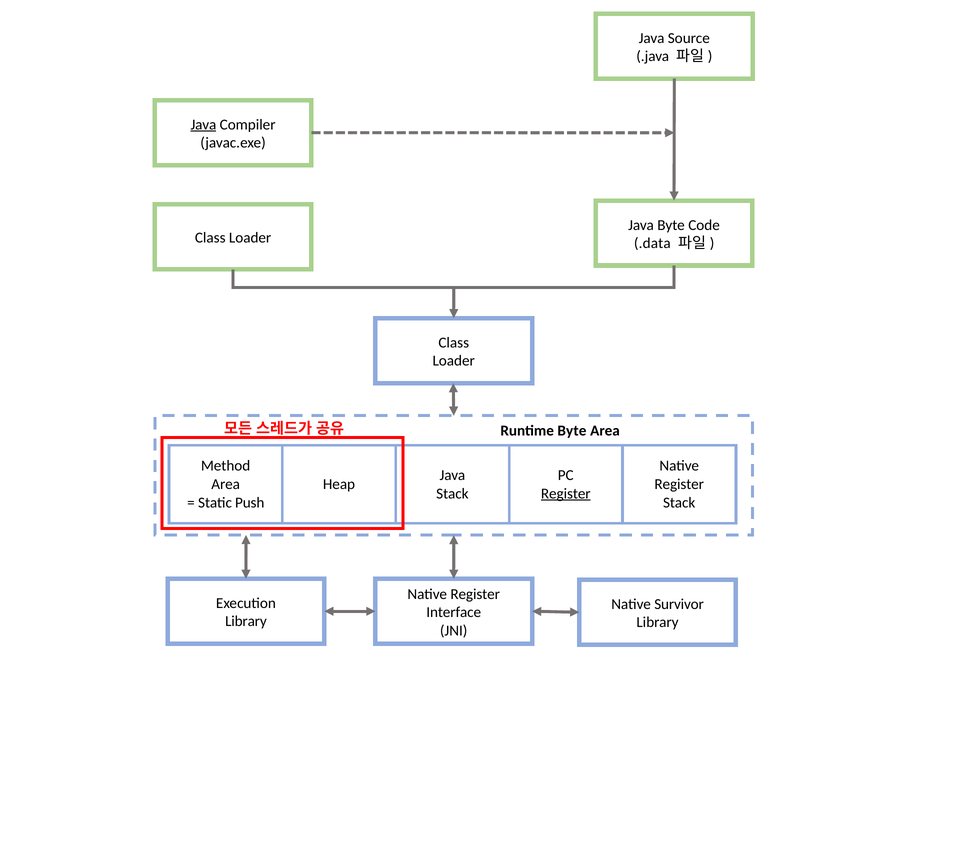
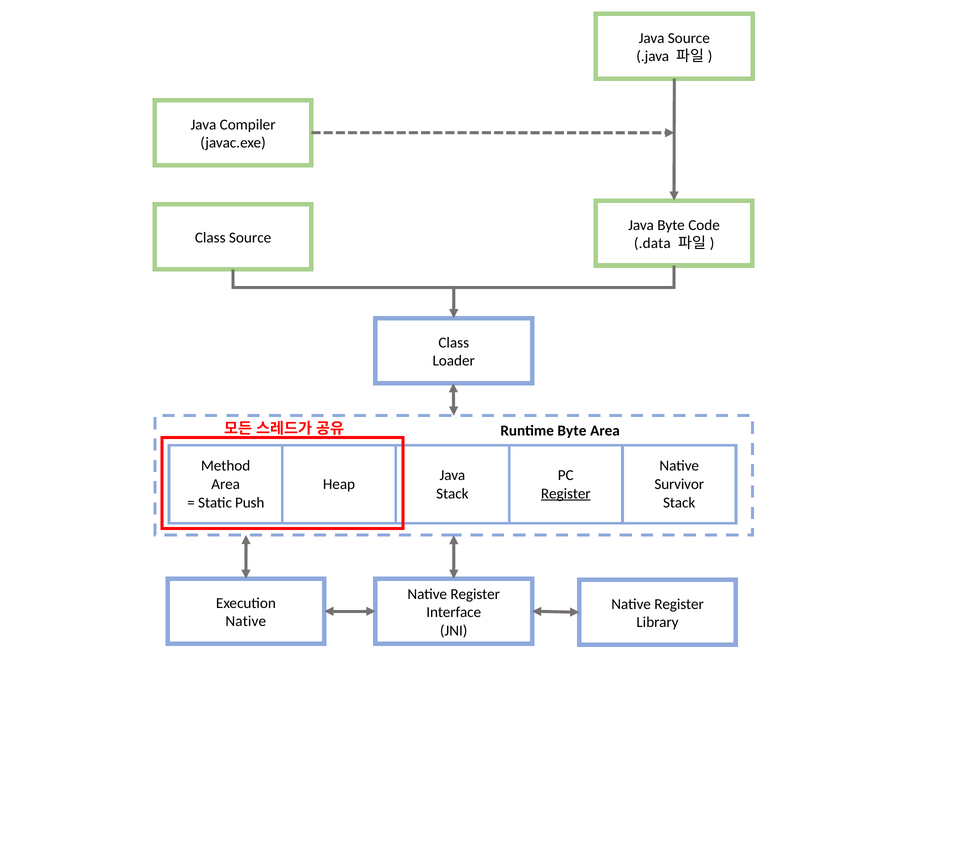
Java at (203, 125) underline: present -> none
Loader at (250, 238): Loader -> Source
Register at (679, 484): Register -> Survivor
Survivor at (679, 604): Survivor -> Register
Library at (246, 621): Library -> Native
